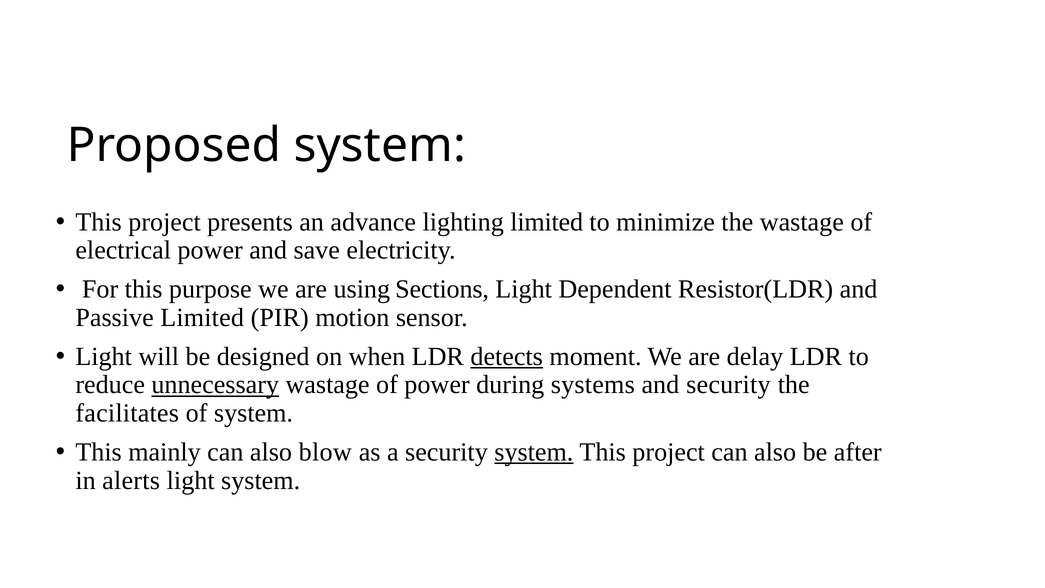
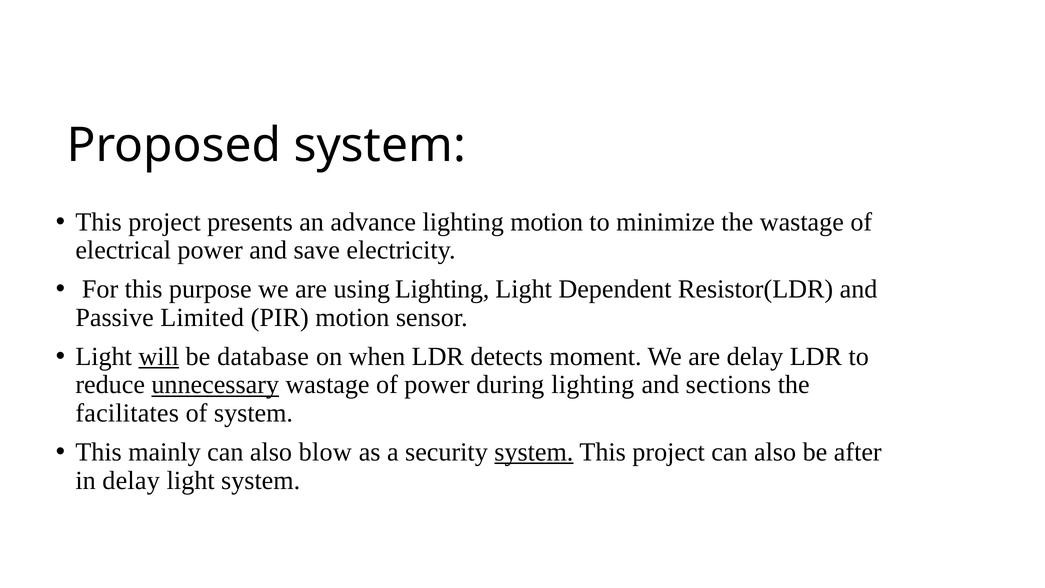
lighting limited: limited -> motion
using Sections: Sections -> Lighting
will underline: none -> present
designed: designed -> database
detects underline: present -> none
during systems: systems -> lighting
and security: security -> sections
in alerts: alerts -> delay
